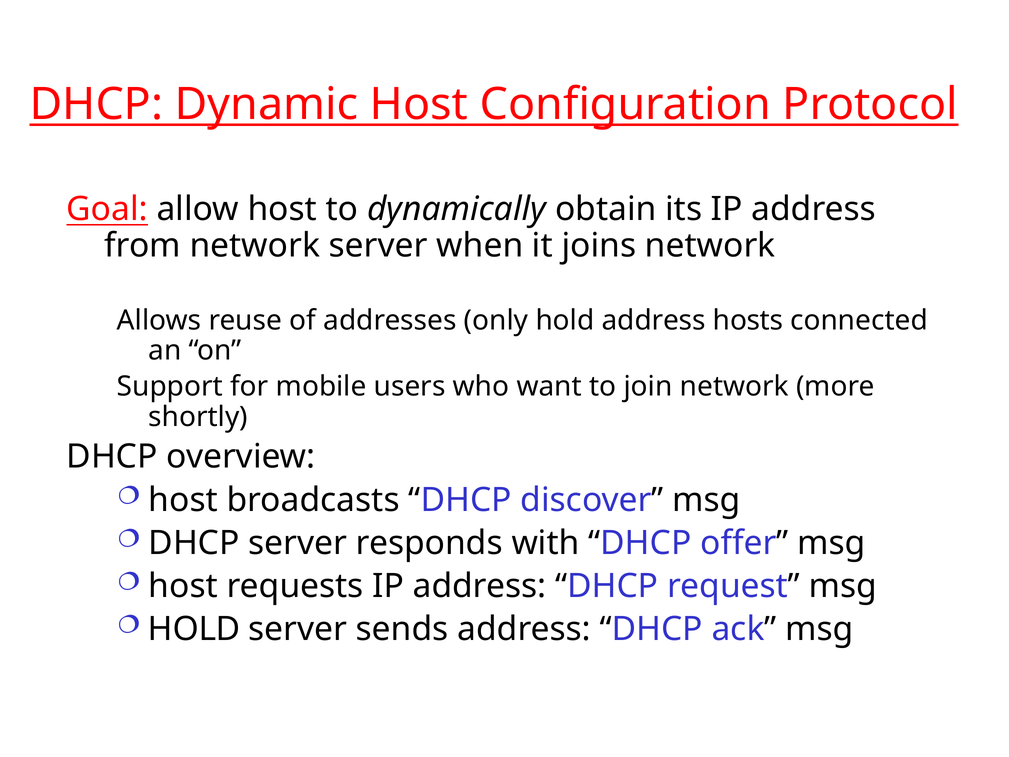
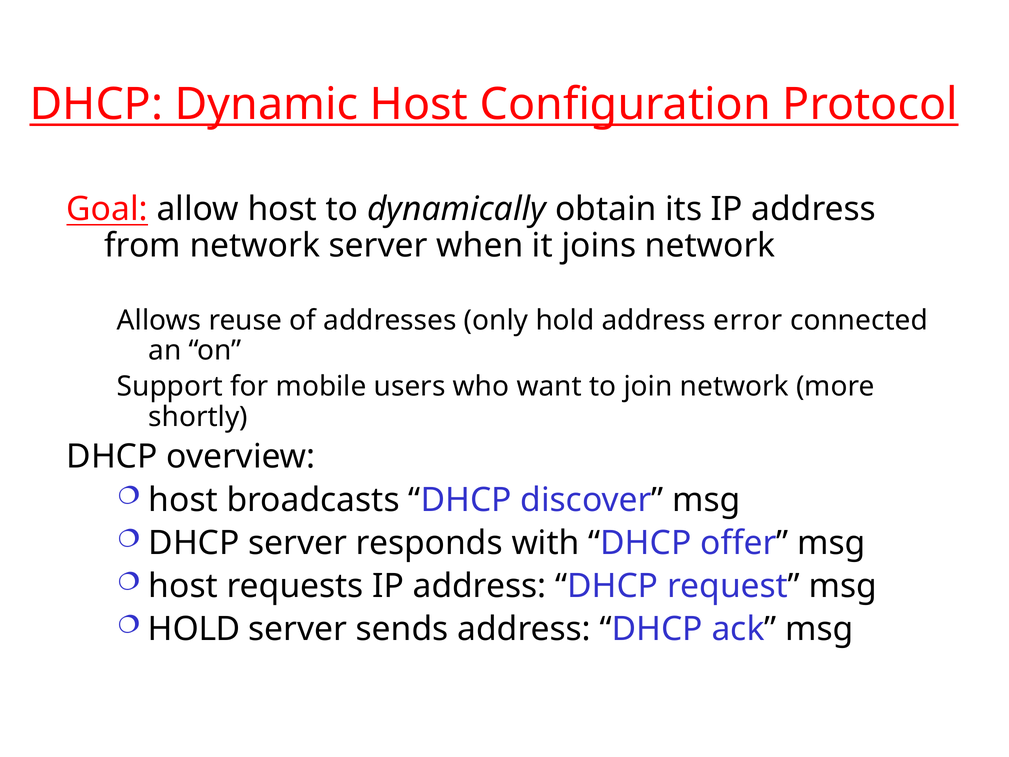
hosts: hosts -> error
